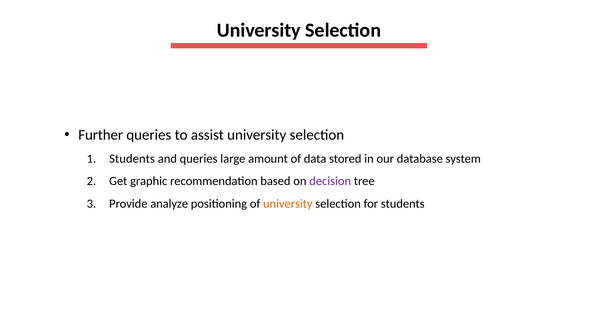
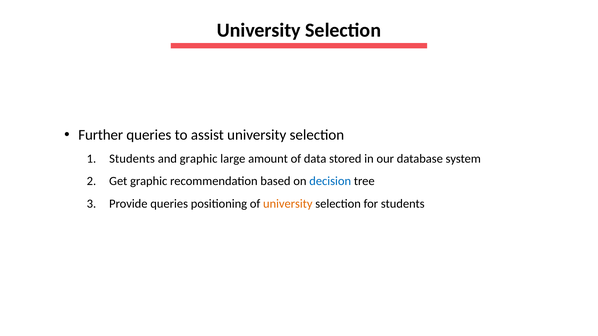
and queries: queries -> graphic
decision colour: purple -> blue
Provide analyze: analyze -> queries
